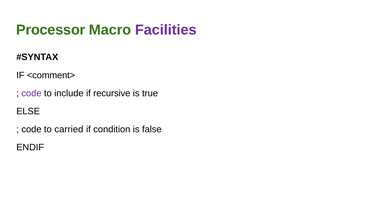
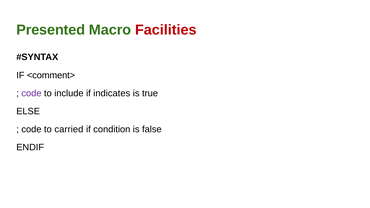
Processor: Processor -> Presented
Facilities colour: purple -> red
recursive: recursive -> indicates
